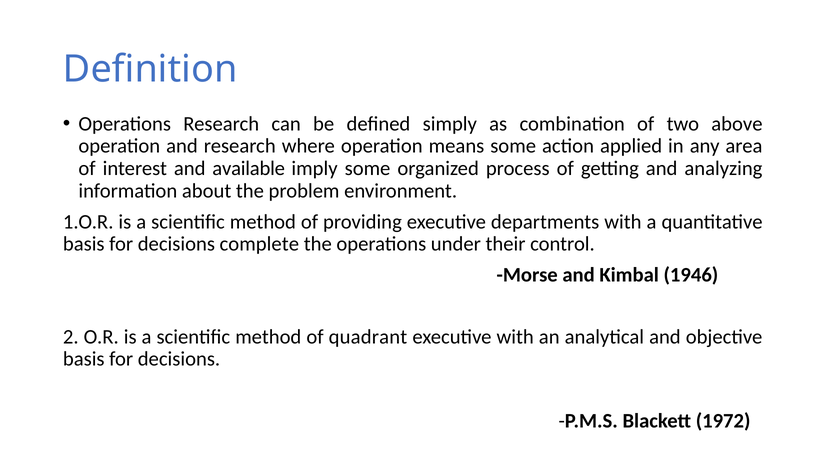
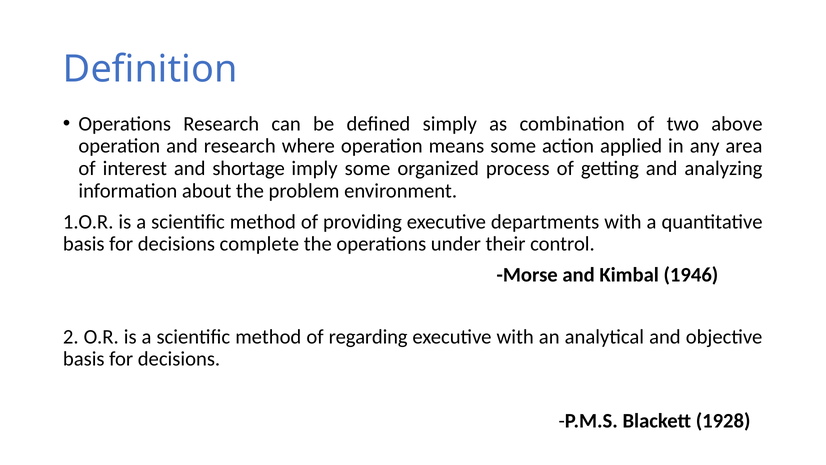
available: available -> shortage
quadrant: quadrant -> regarding
1972: 1972 -> 1928
